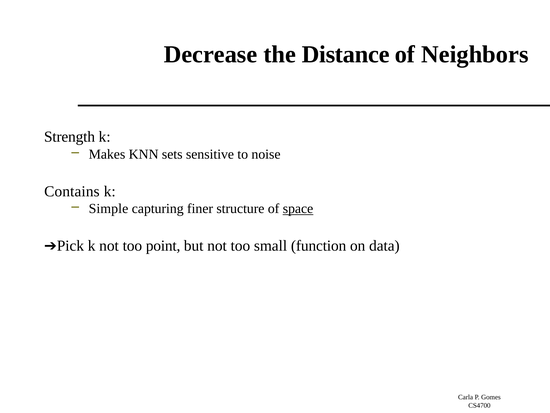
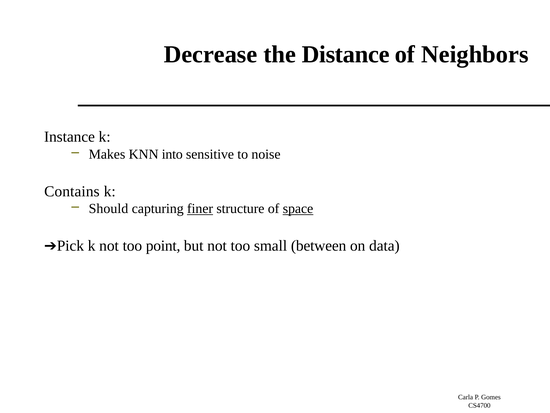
Strength: Strength -> Instance
sets: sets -> into
Simple: Simple -> Should
finer underline: none -> present
function: function -> between
